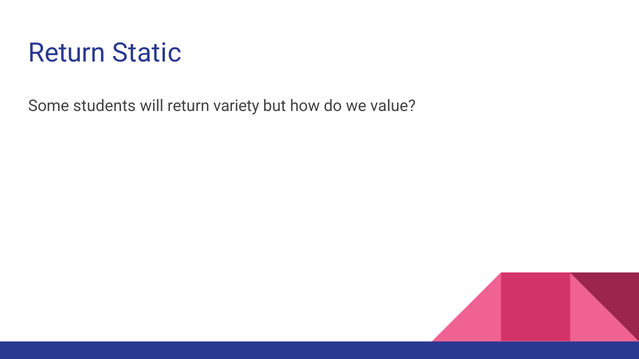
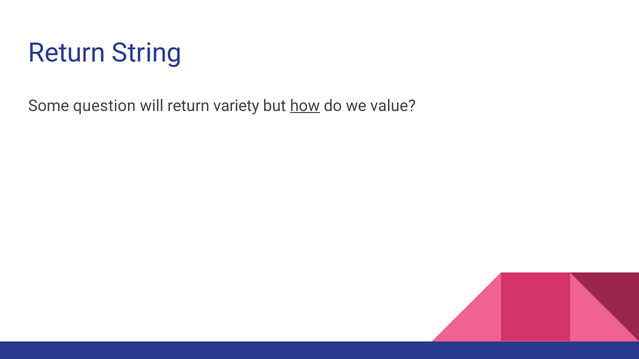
Static: Static -> String
students: students -> question
how underline: none -> present
